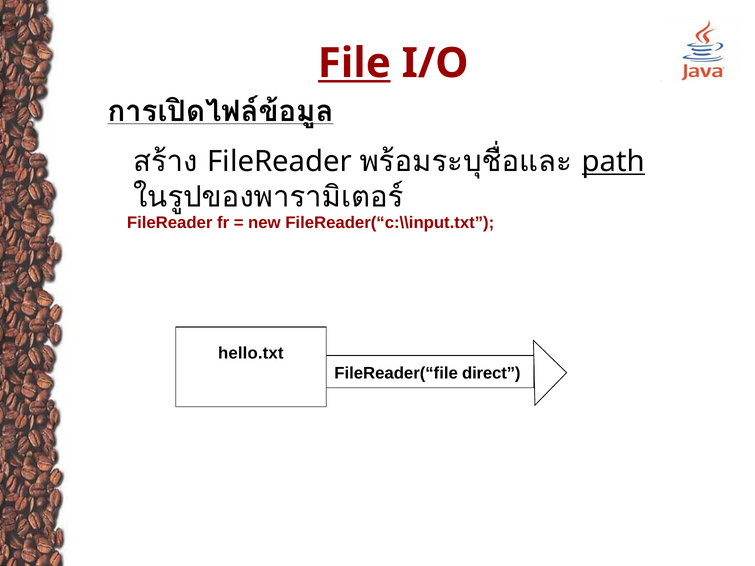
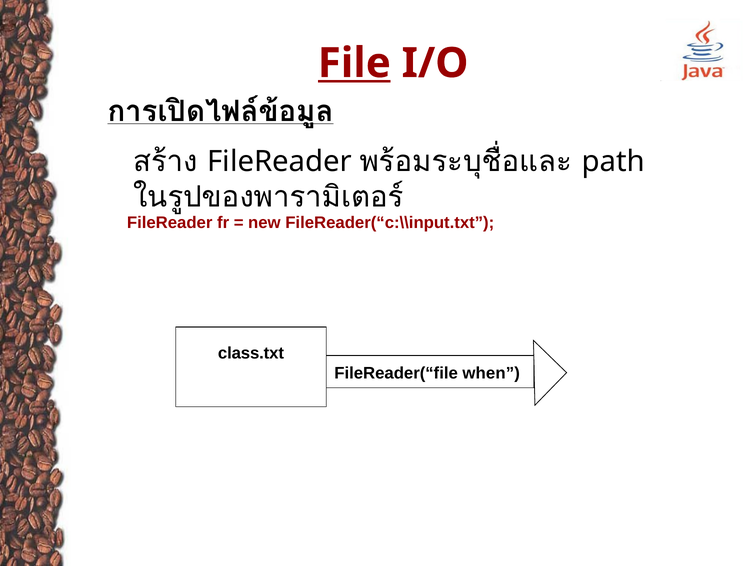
path underline: present -> none
hello.txt: hello.txt -> class.txt
direct: direct -> when
